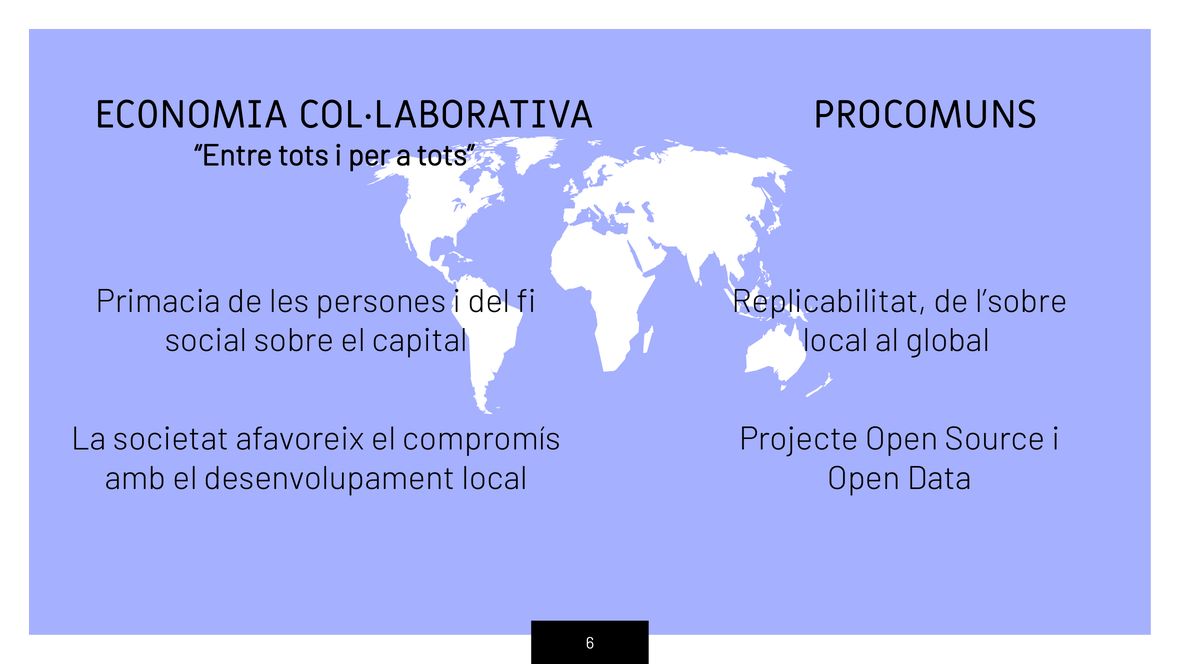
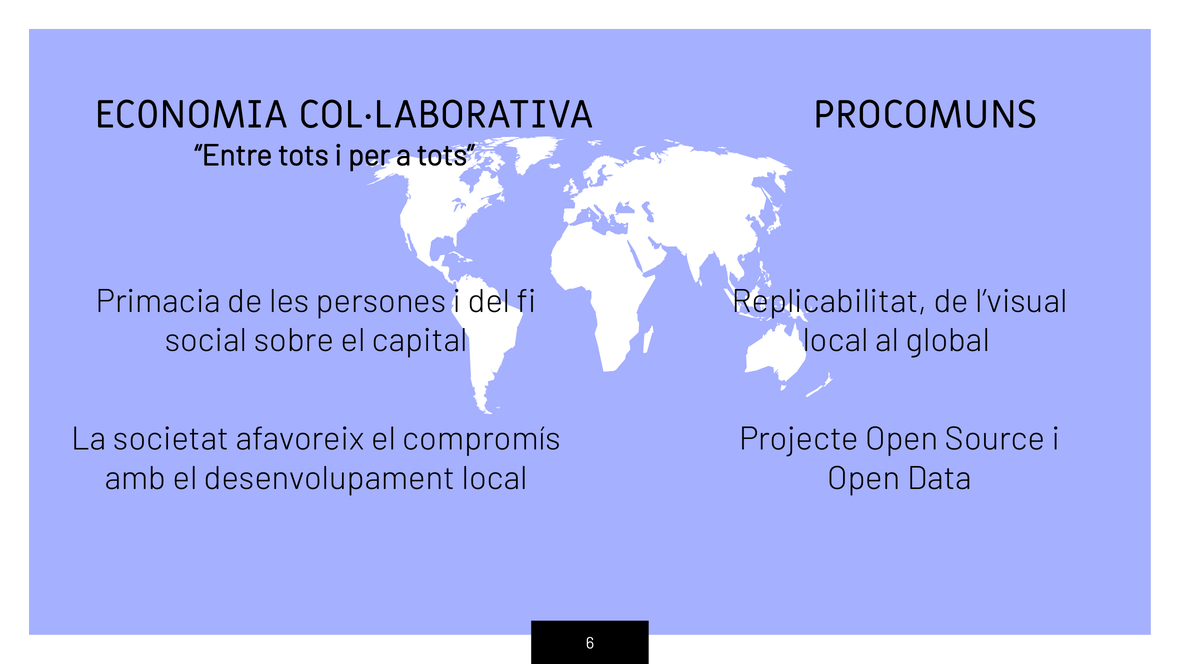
l’sobre: l’sobre -> l’visual
